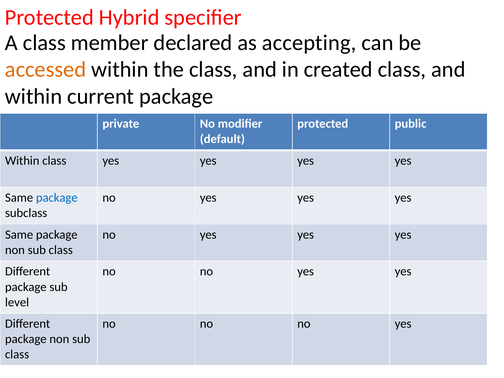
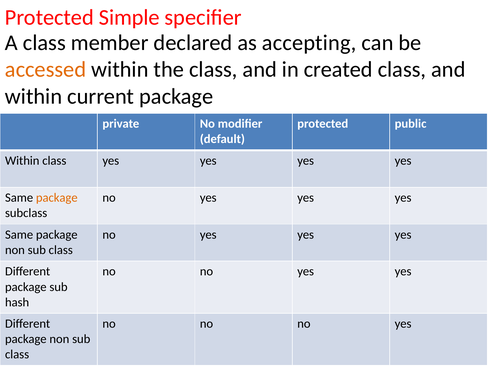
Hybrid: Hybrid -> Simple
package at (57, 198) colour: blue -> orange
level: level -> hash
